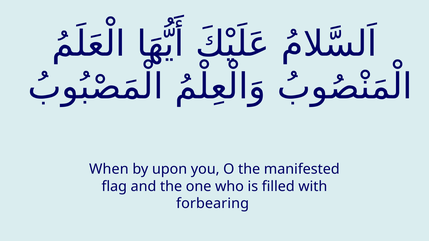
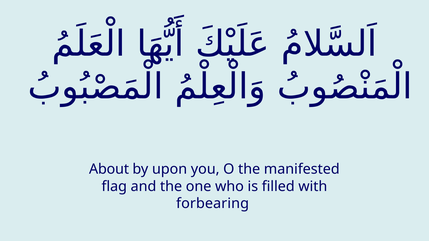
When: When -> About
